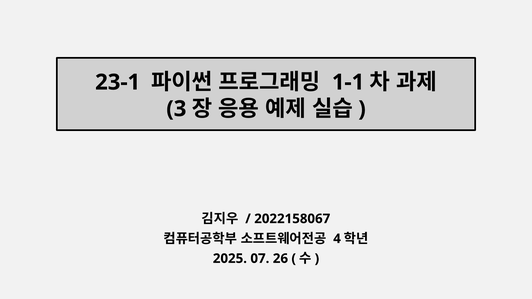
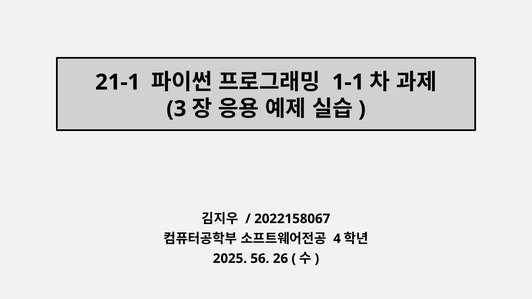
23-1: 23-1 -> 21-1
07: 07 -> 56
